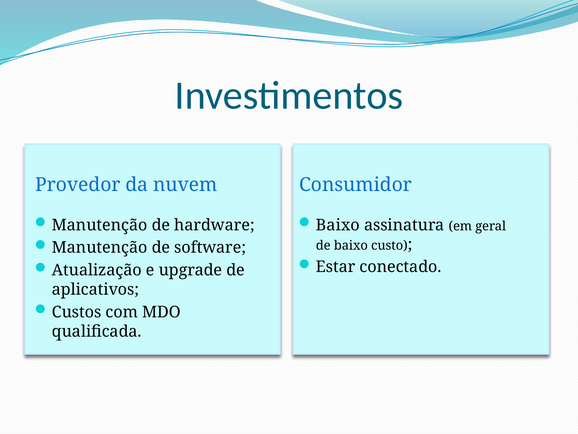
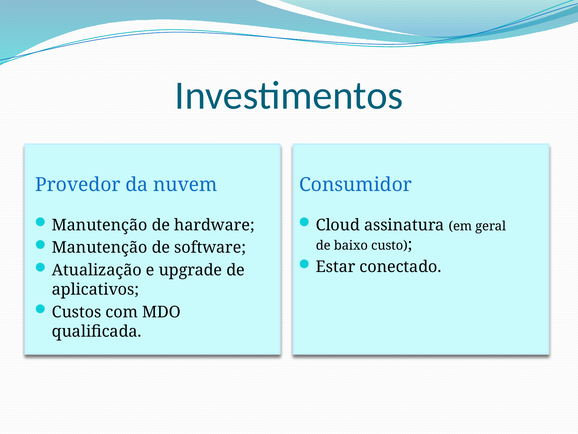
Baixo at (338, 225): Baixo -> Cloud
